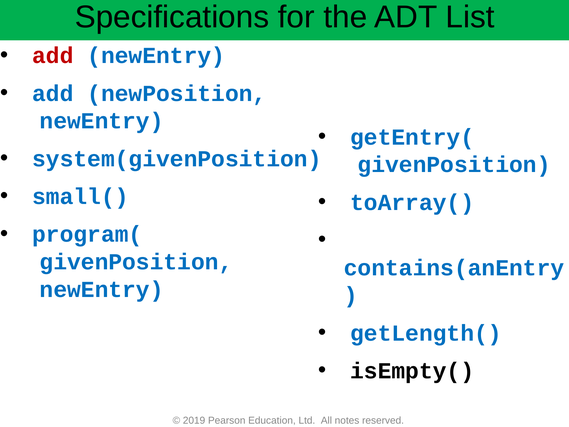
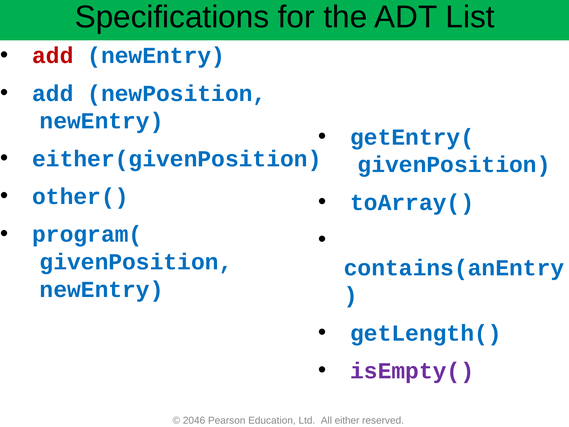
system(givenPosition: system(givenPosition -> either(givenPosition
small(: small( -> other(
isEmpty( colour: black -> purple
2019: 2019 -> 2046
notes: notes -> either
